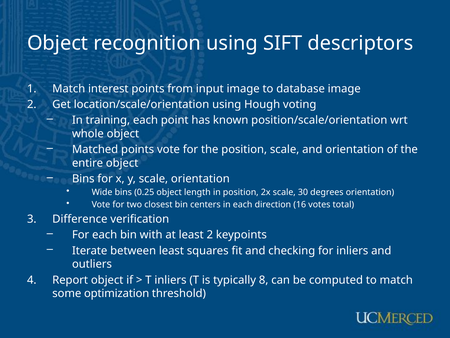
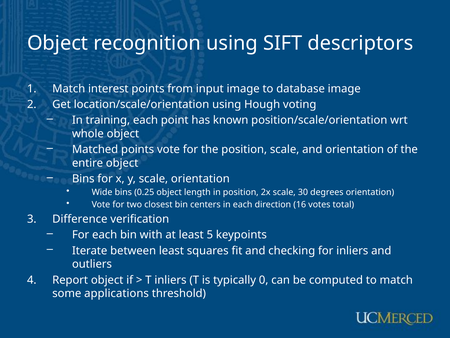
least 2: 2 -> 5
8: 8 -> 0
optimization: optimization -> applications
